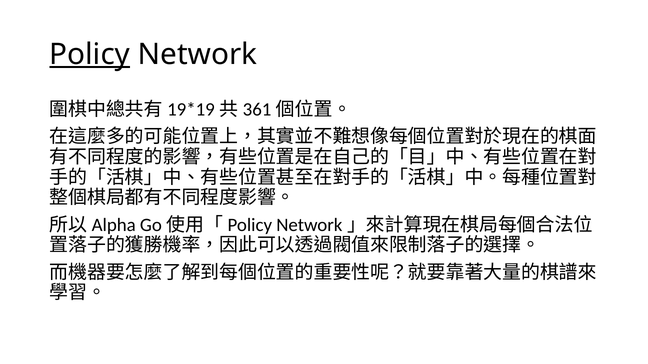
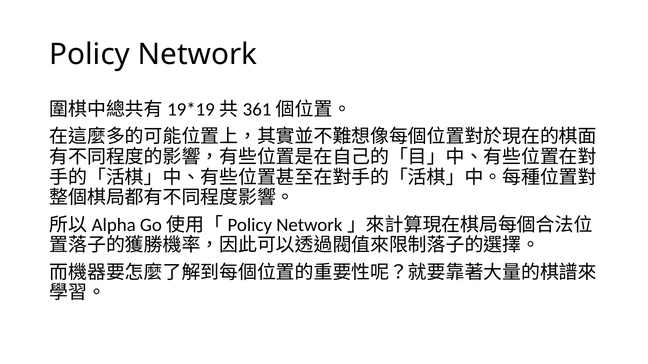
Policy underline: present -> none
